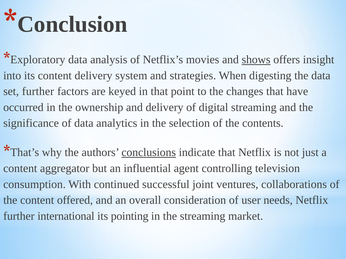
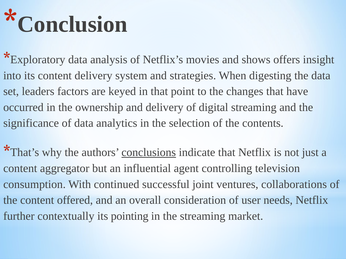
shows underline: present -> none
set further: further -> leaders
international: international -> contextually
